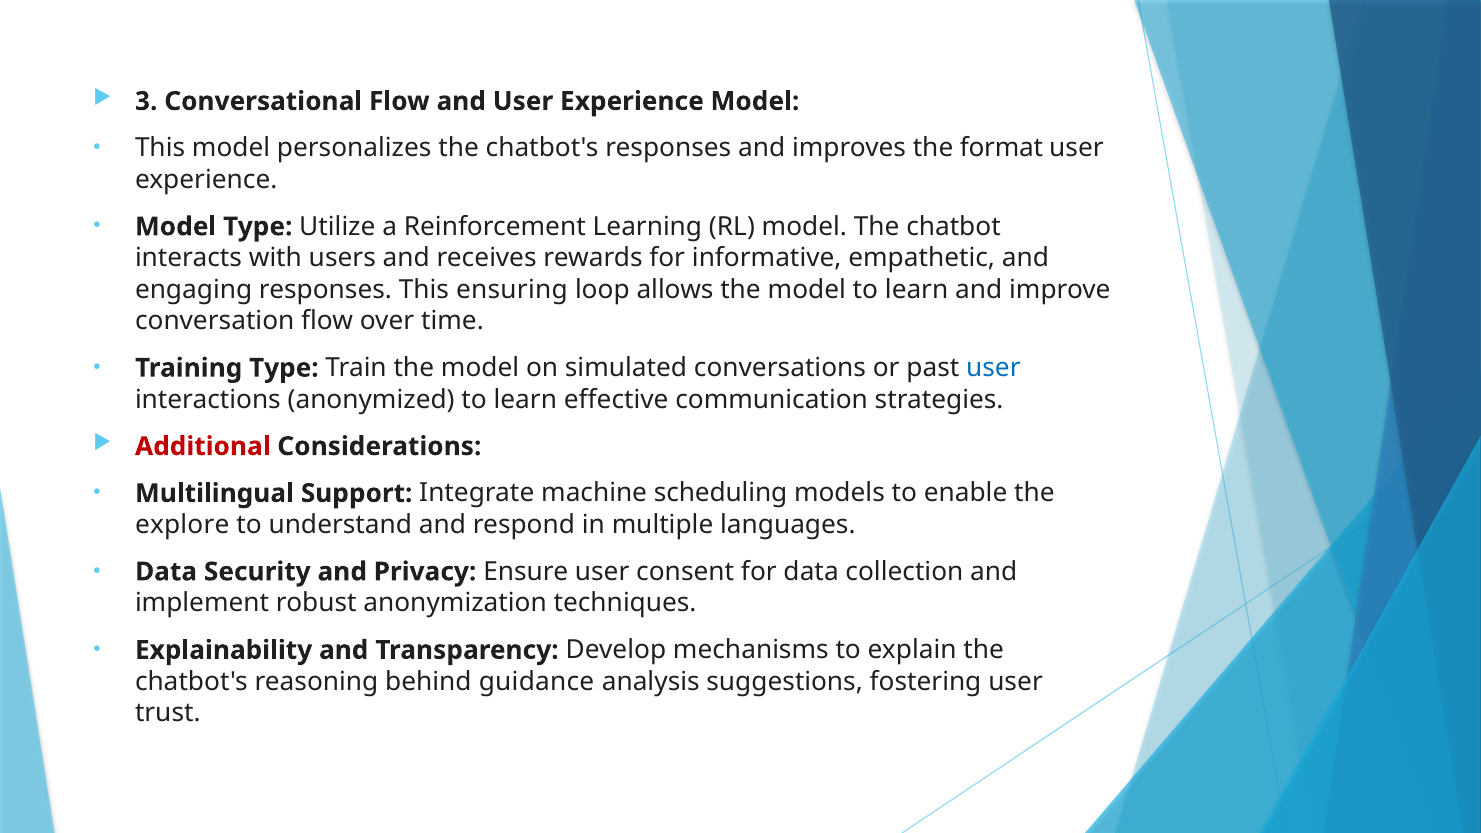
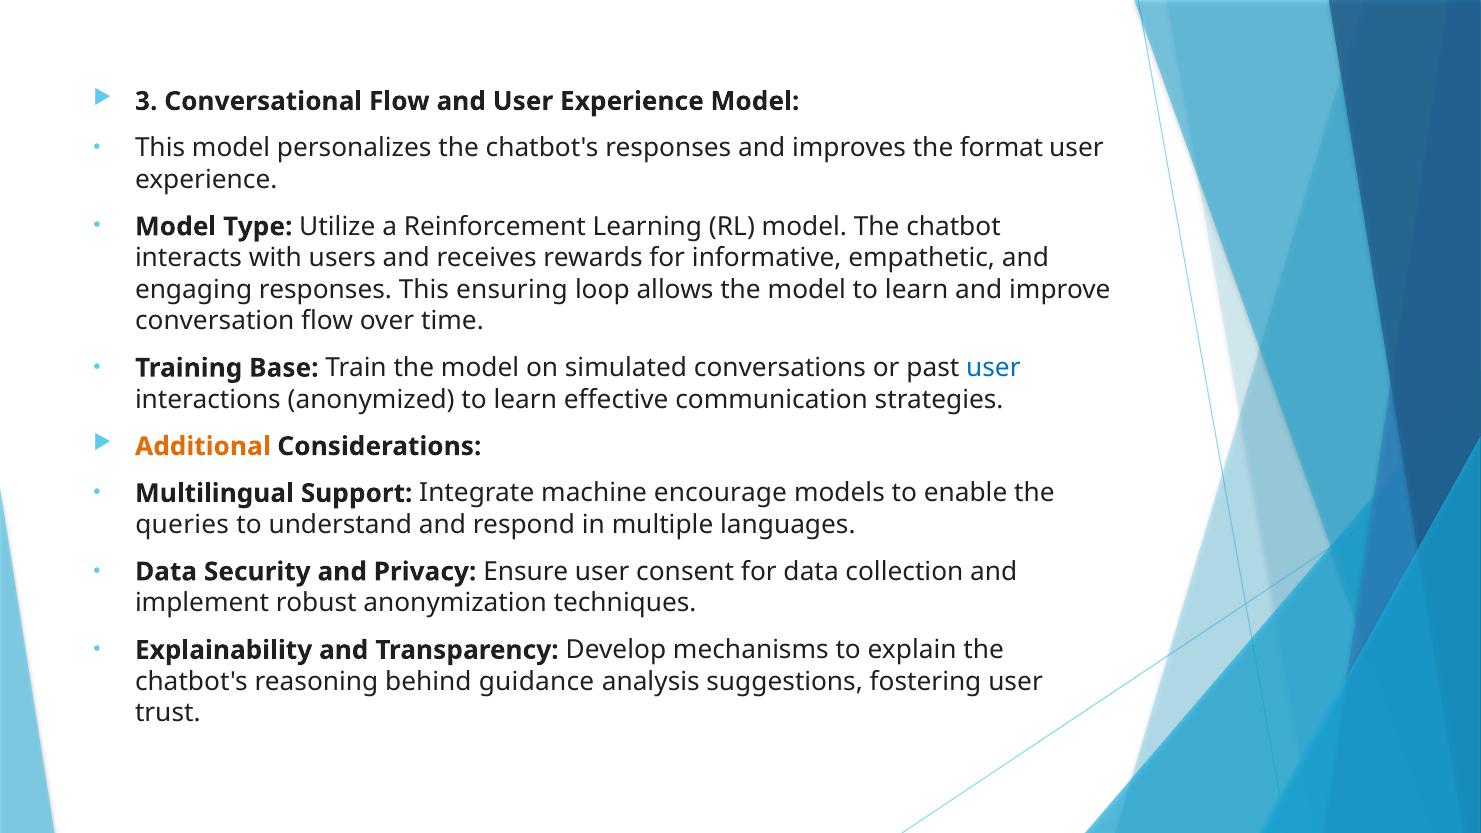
Training Type: Type -> Base
Additional colour: red -> orange
scheduling: scheduling -> encourage
explore: explore -> queries
